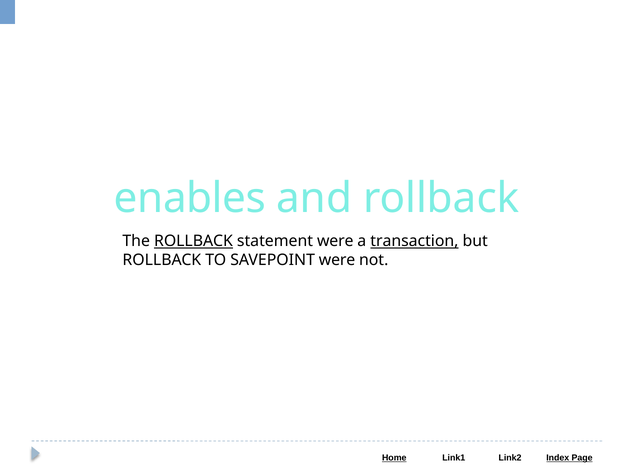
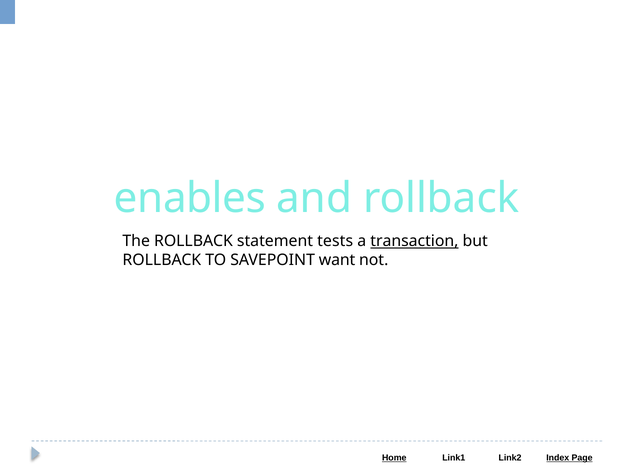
ROLLBACK at (193, 241) underline: present -> none
statement were: were -> tests
SAVEPOINT were: were -> want
